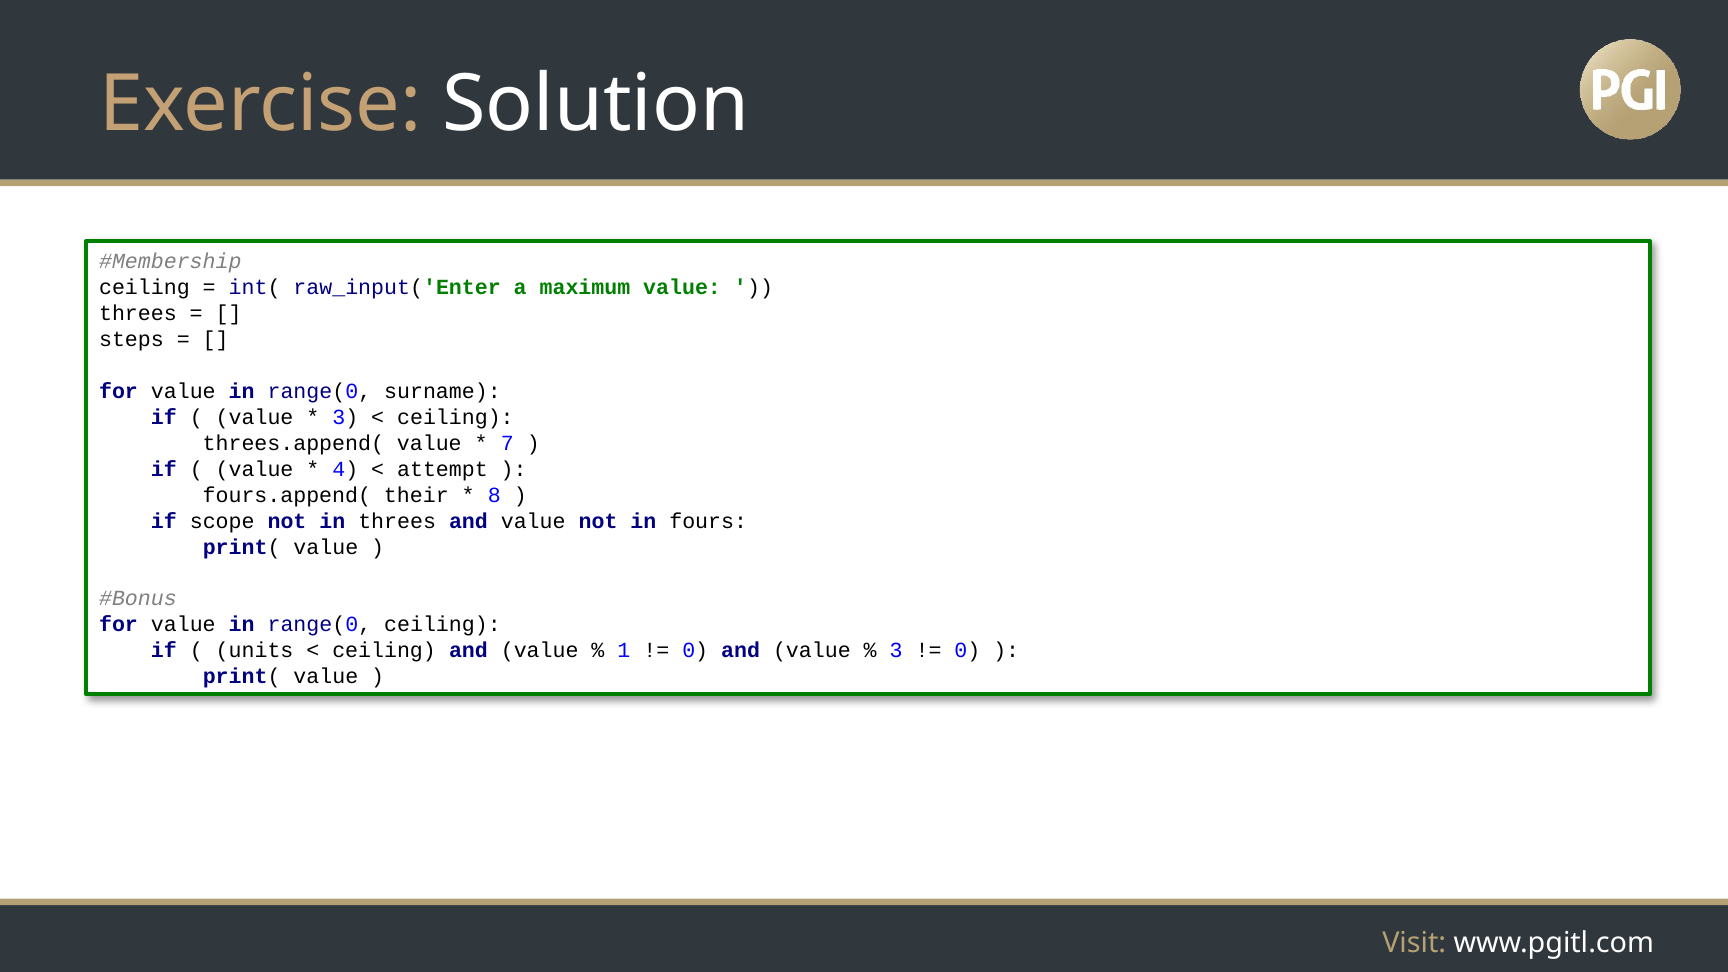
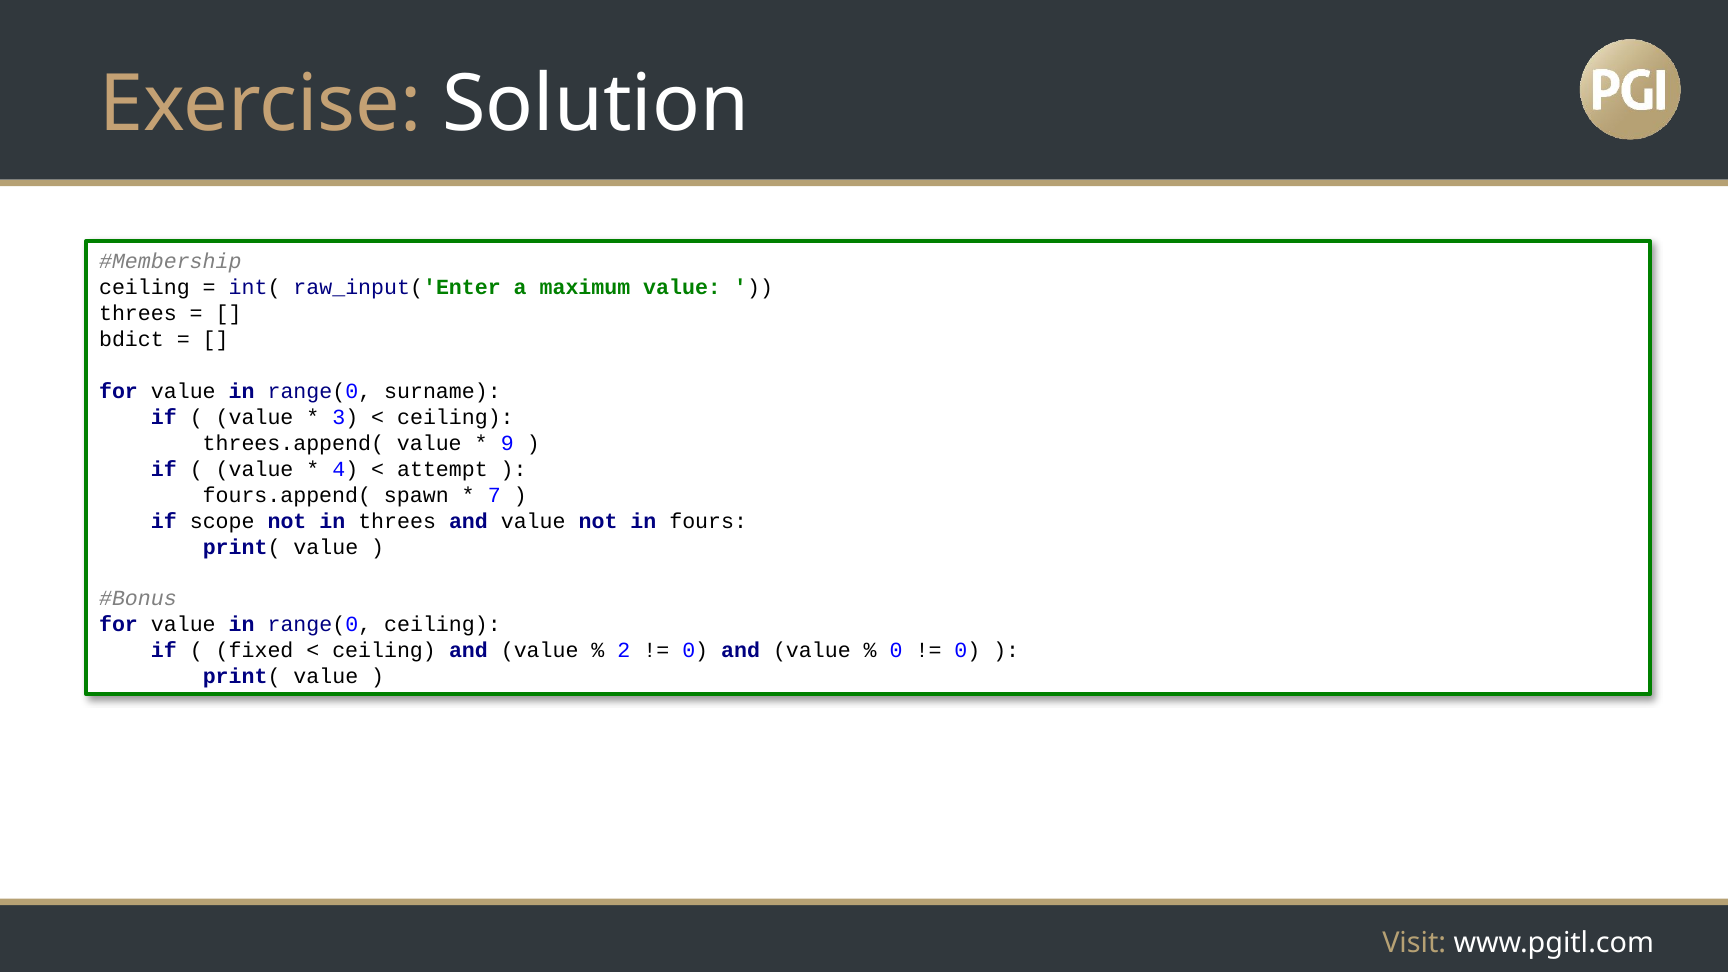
steps: steps -> bdict
7: 7 -> 9
their: their -> spawn
8: 8 -> 7
units: units -> fixed
1: 1 -> 2
3 at (896, 651): 3 -> 0
